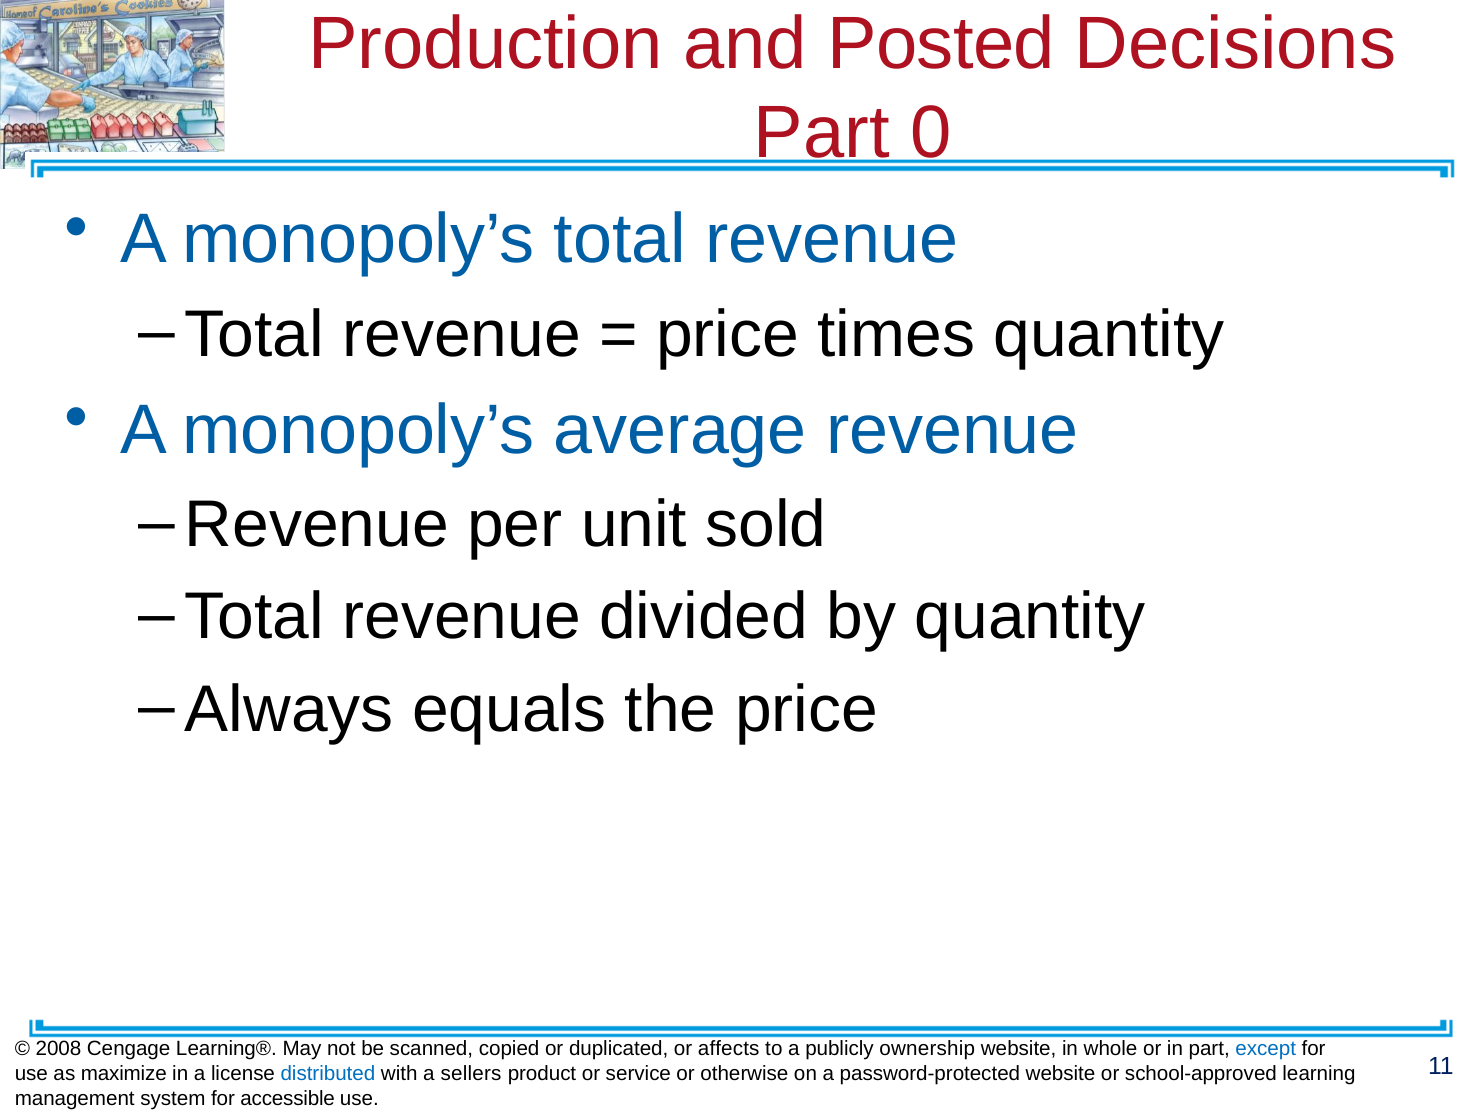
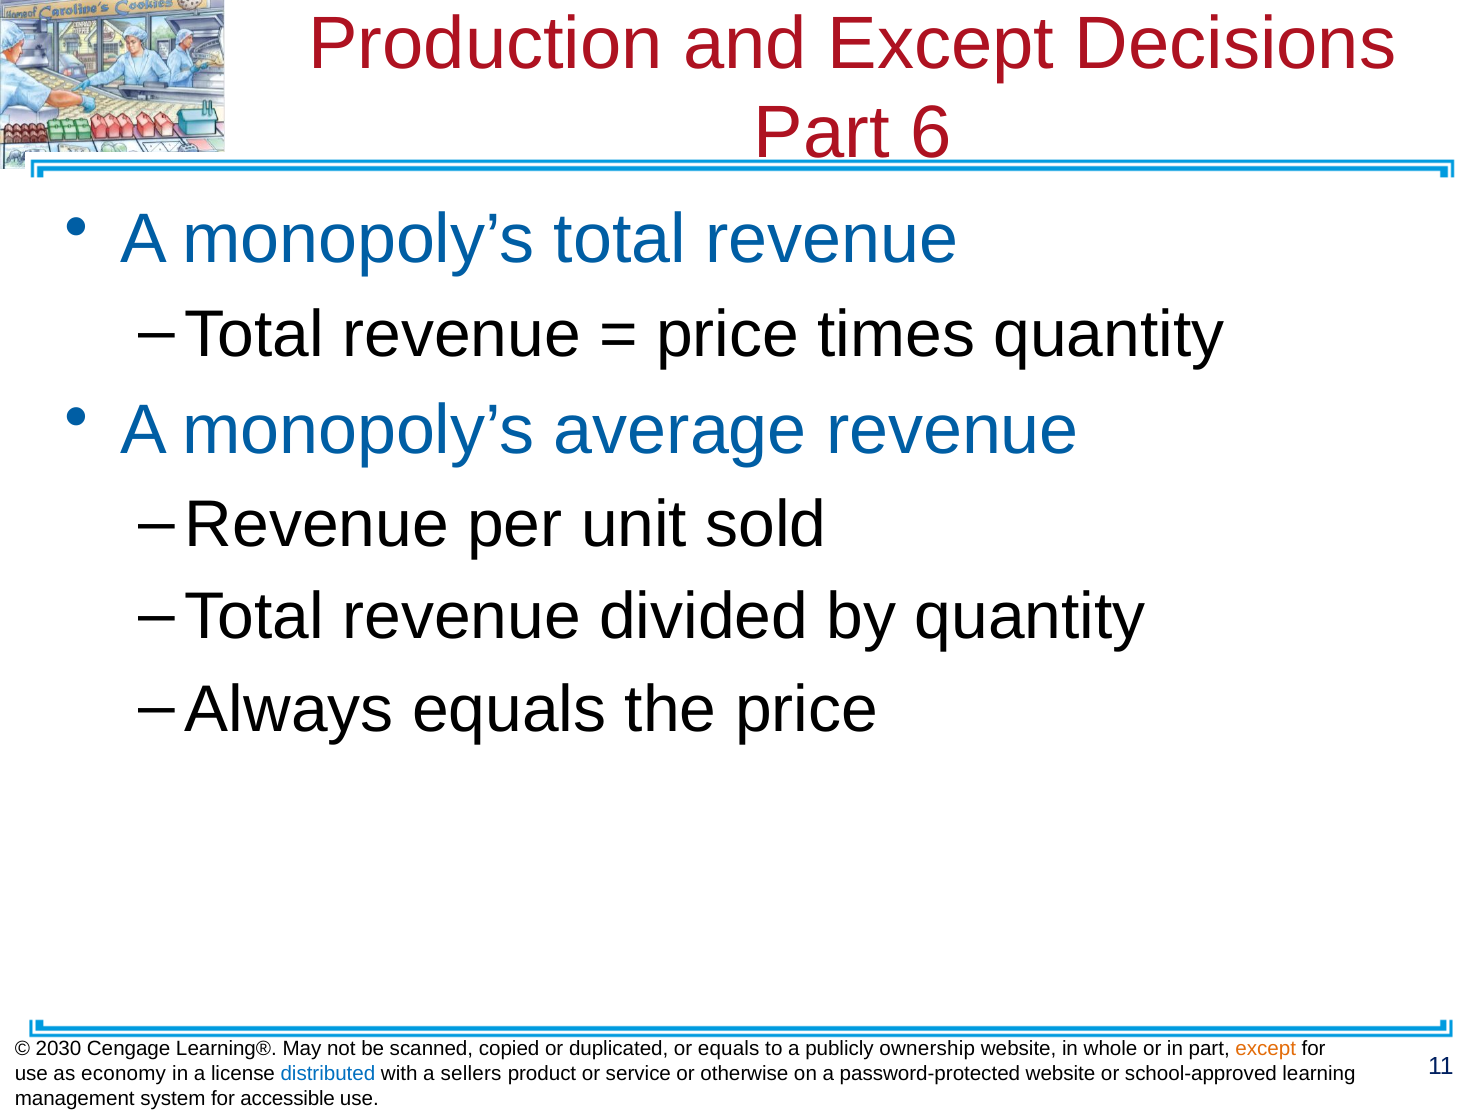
and Posted: Posted -> Except
0: 0 -> 6
2008: 2008 -> 2030
or affects: affects -> equals
except at (1266, 1049) colour: blue -> orange
maximize: maximize -> economy
